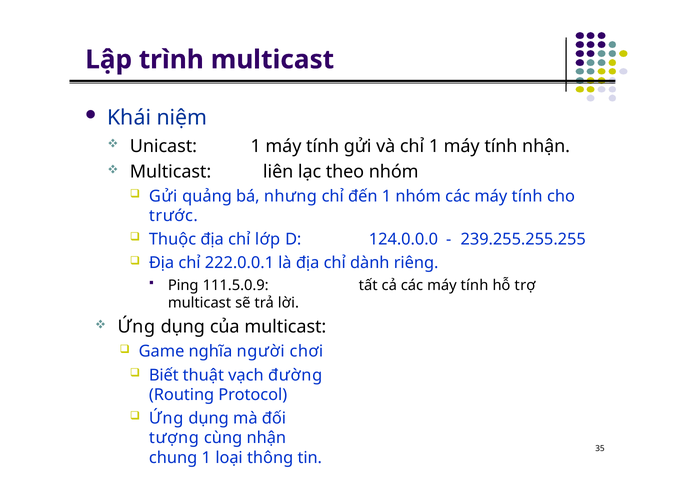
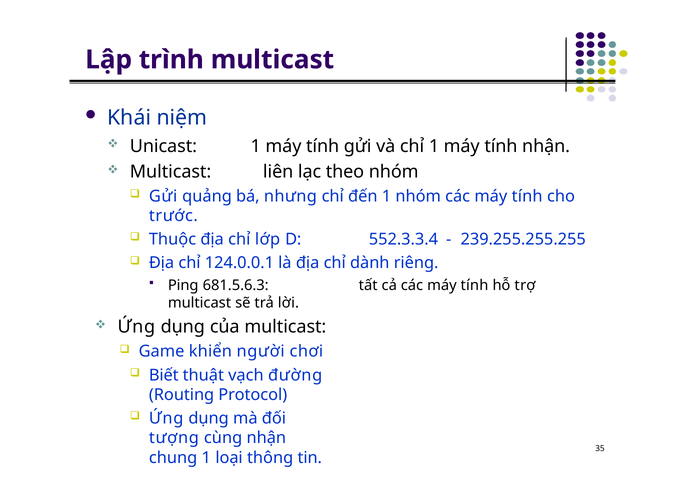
124.0.0.0: 124.0.0.0 -> 552.3.3.4
222.0.0.1: 222.0.0.1 -> 124.0.0.1
111.5.0.9: 111.5.0.9 -> 681.5.6.3
nghĩa: nghĩa -> khiển
